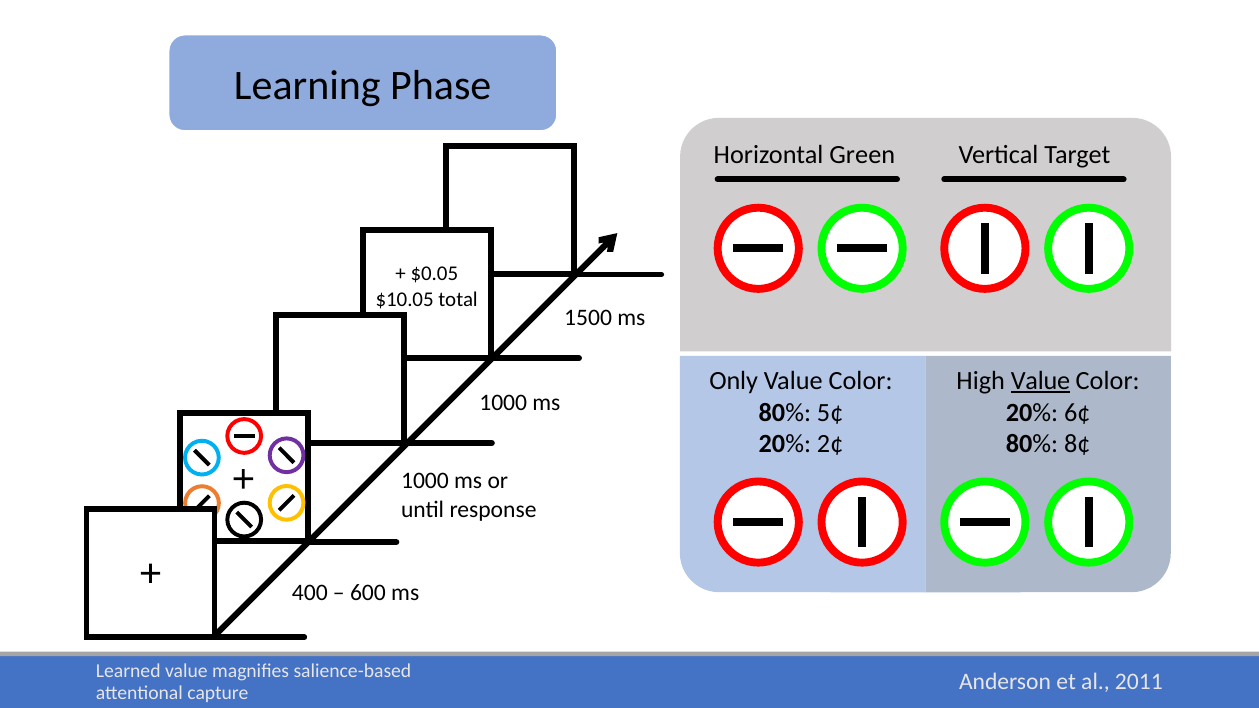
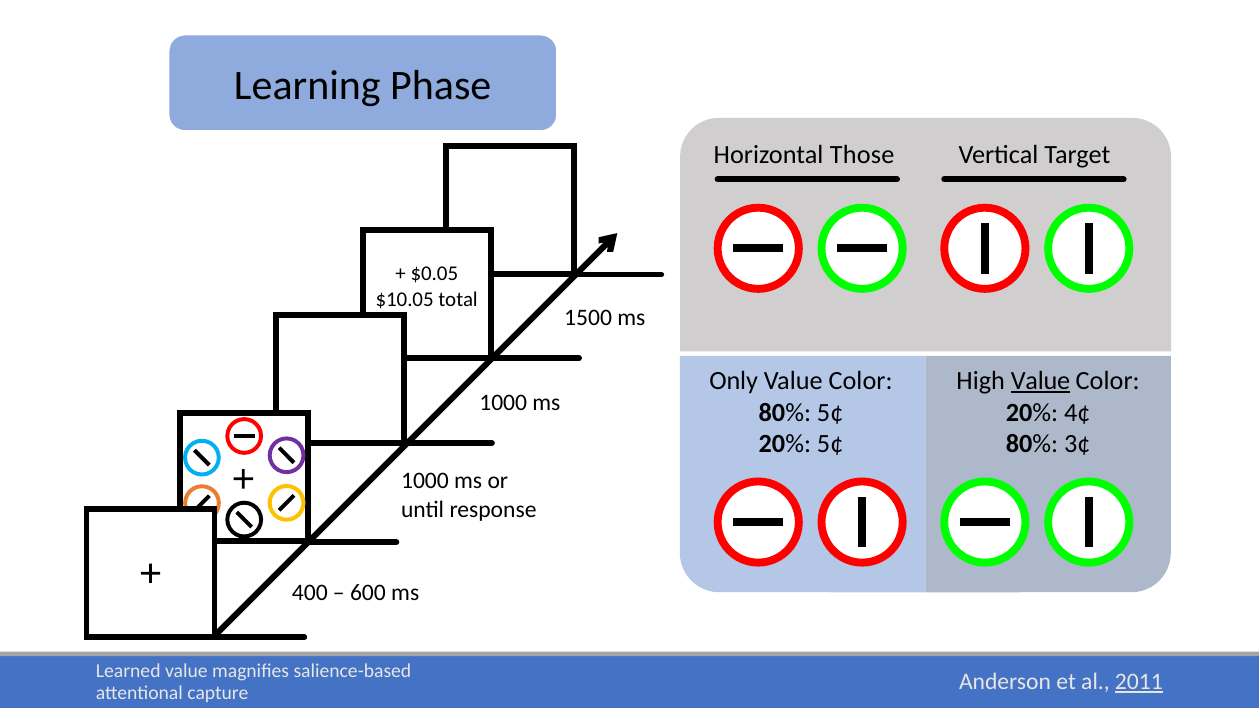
Green: Green -> Those
6¢: 6¢ -> 4¢
20% 2¢: 2¢ -> 5¢
8¢: 8¢ -> 3¢
2011 underline: none -> present
